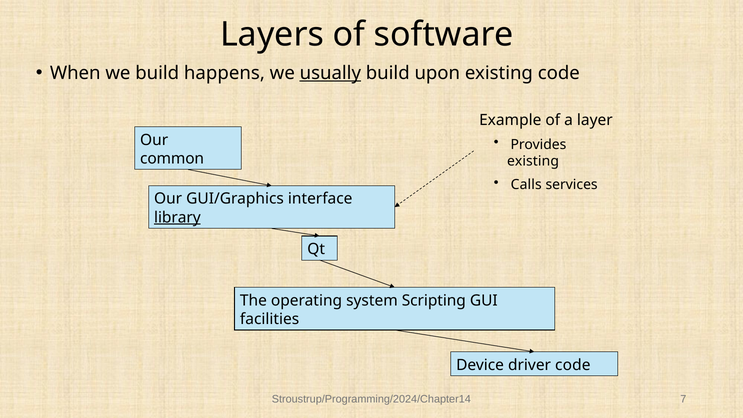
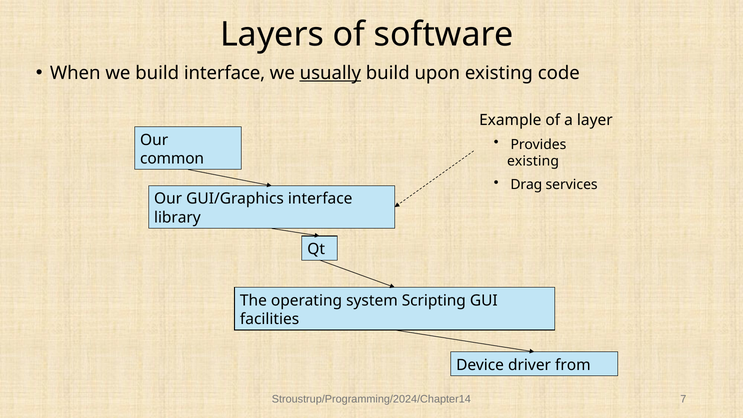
build happens: happens -> interface
Calls: Calls -> Drag
library underline: present -> none
driver code: code -> from
